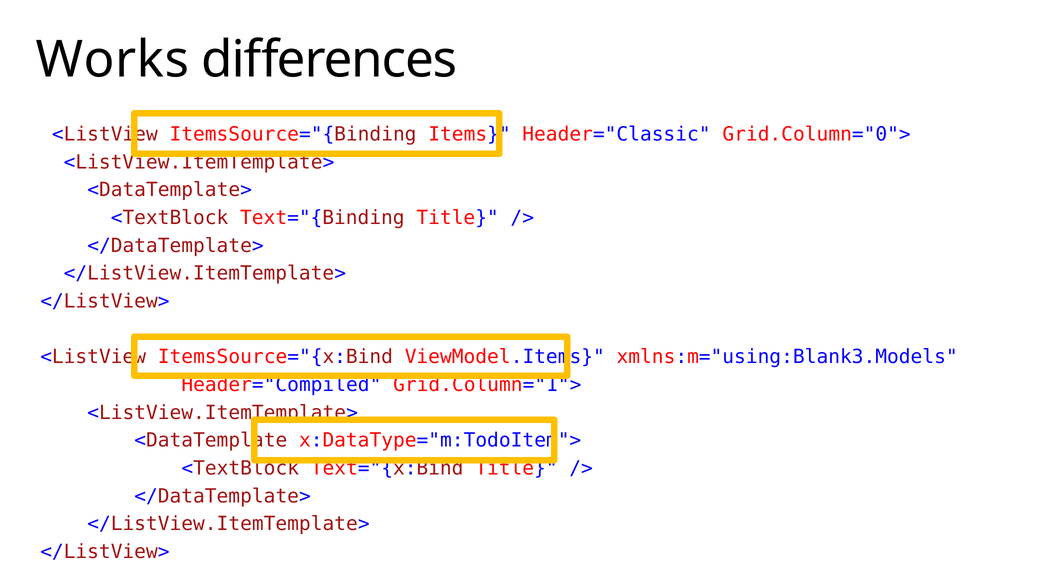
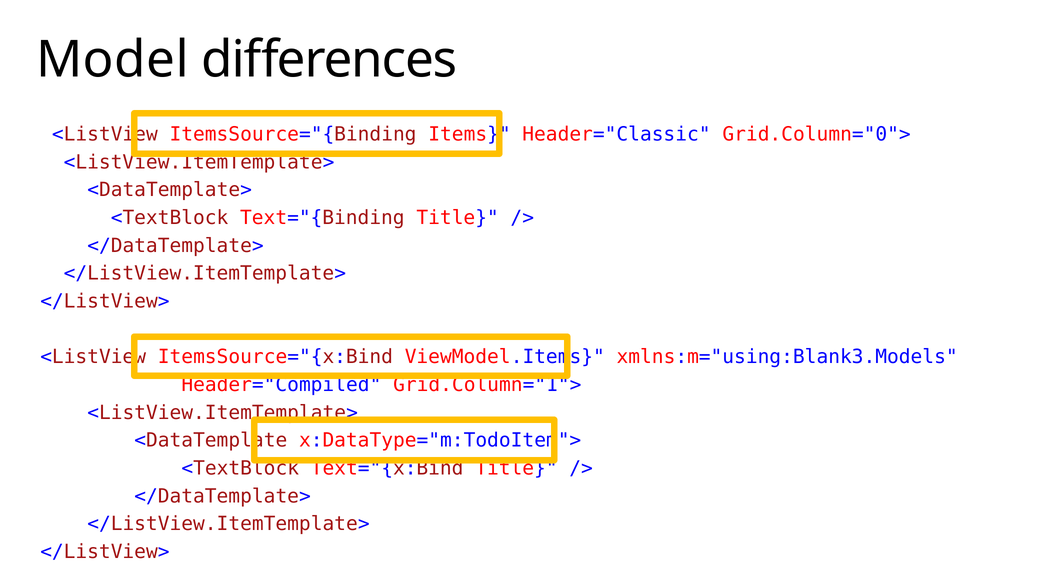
Works: Works -> Model
